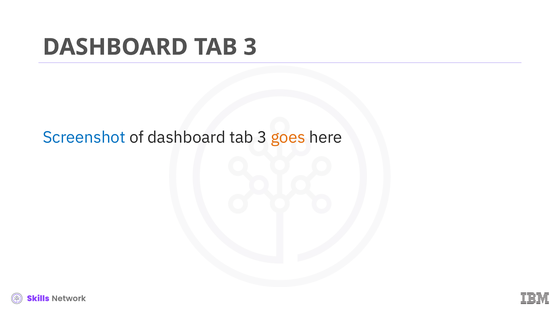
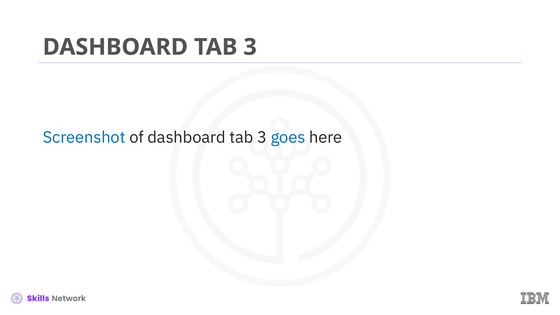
goes colour: orange -> blue
